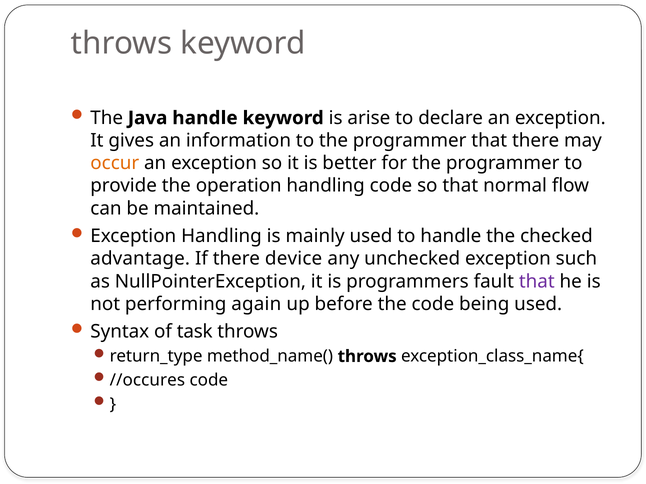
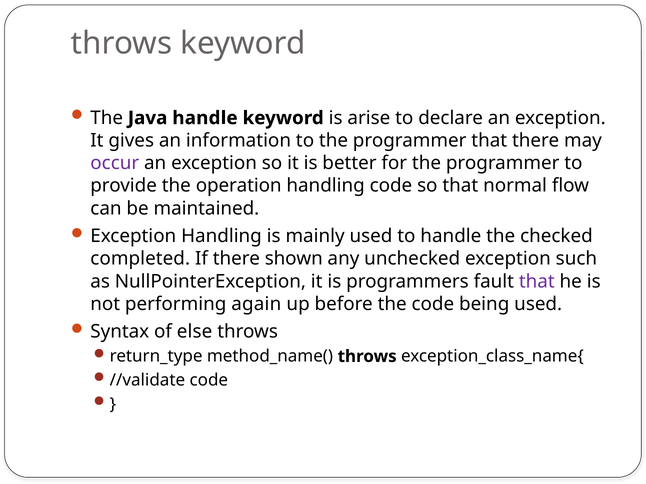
occur colour: orange -> purple
advantage: advantage -> completed
device: device -> shown
task: task -> else
//occures: //occures -> //validate
